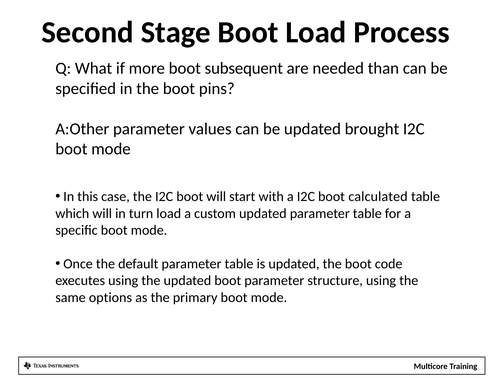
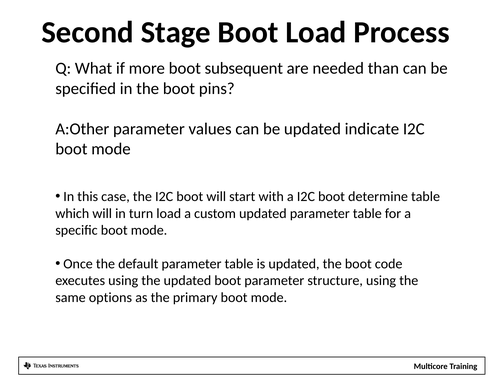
brought: brought -> indicate
calculated: calculated -> determine
